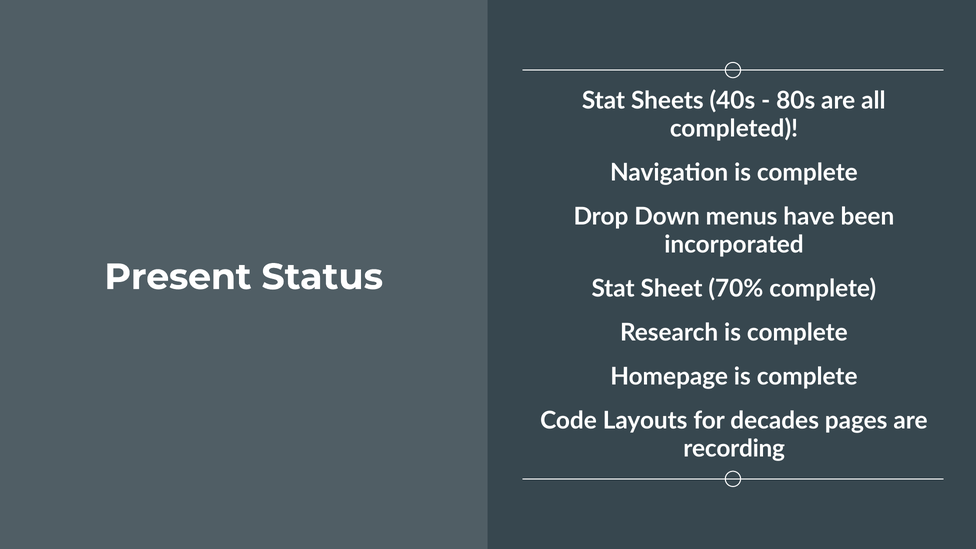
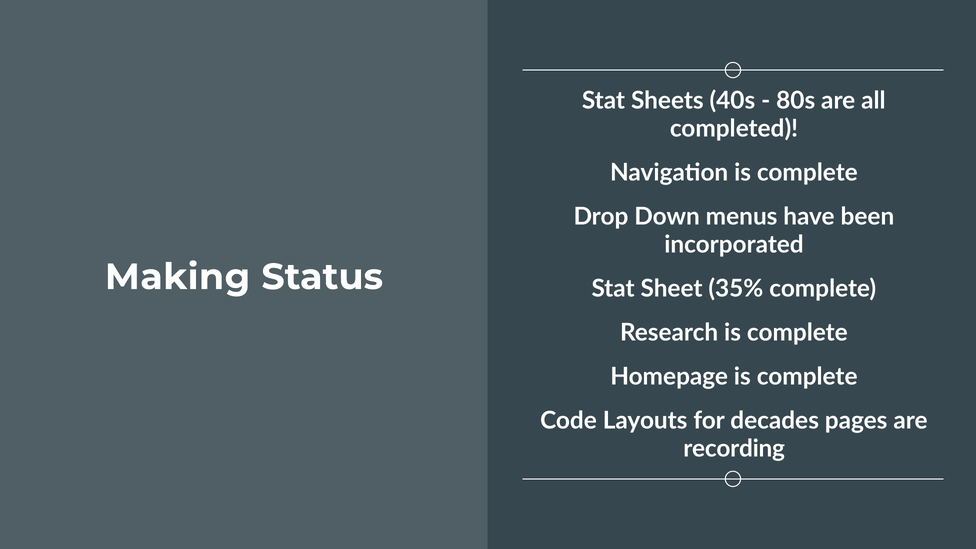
Present: Present -> Making
70%: 70% -> 35%
